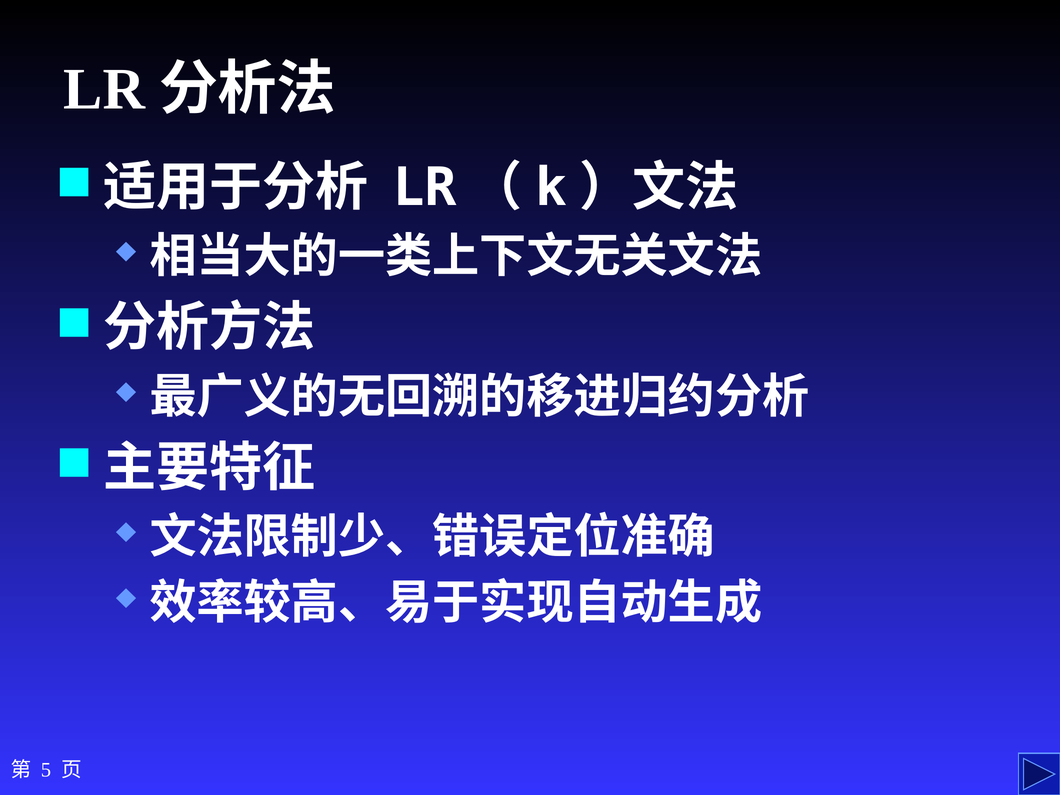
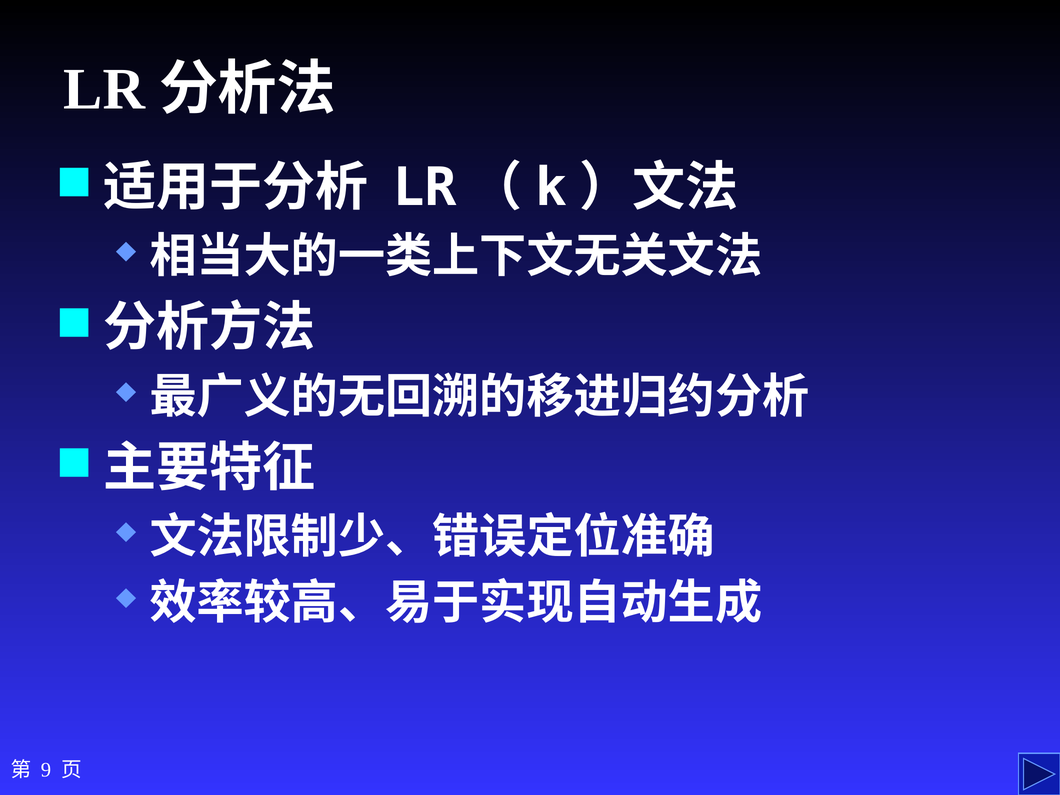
5: 5 -> 9
